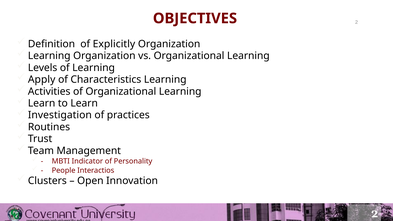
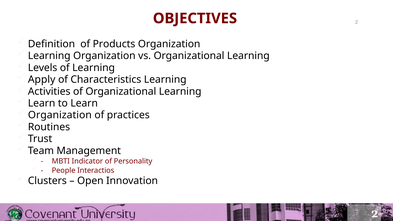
Explicitly: Explicitly -> Products
Investigation at (60, 115): Investigation -> Organization
